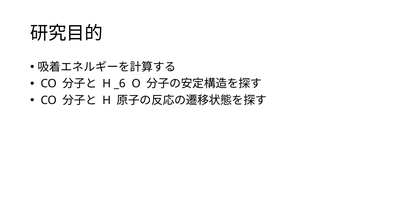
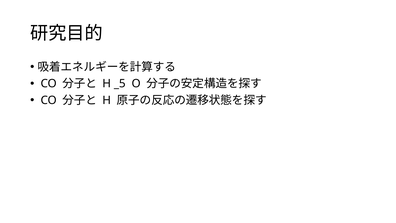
_6: _6 -> _5
